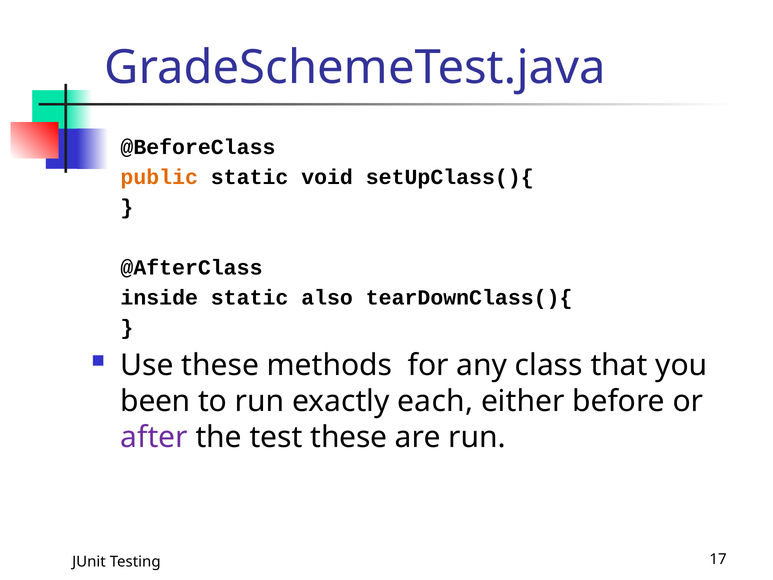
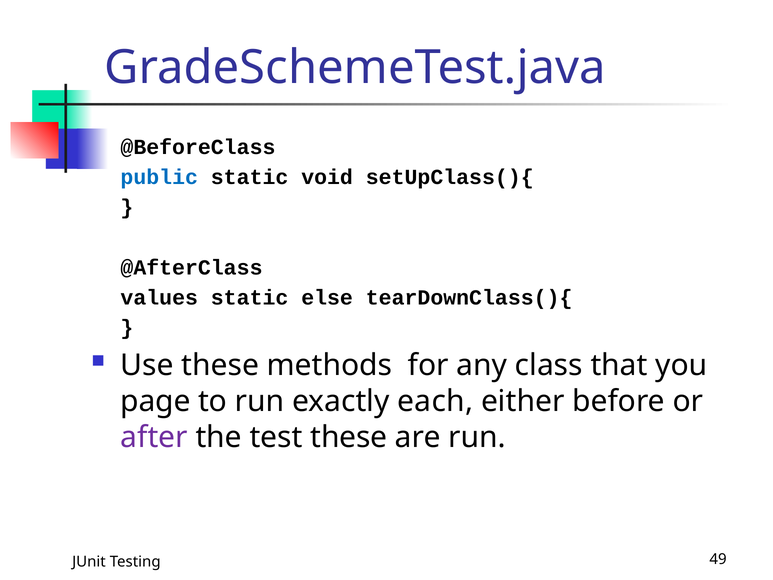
public colour: orange -> blue
inside: inside -> values
also: also -> else
been: been -> page
17: 17 -> 49
